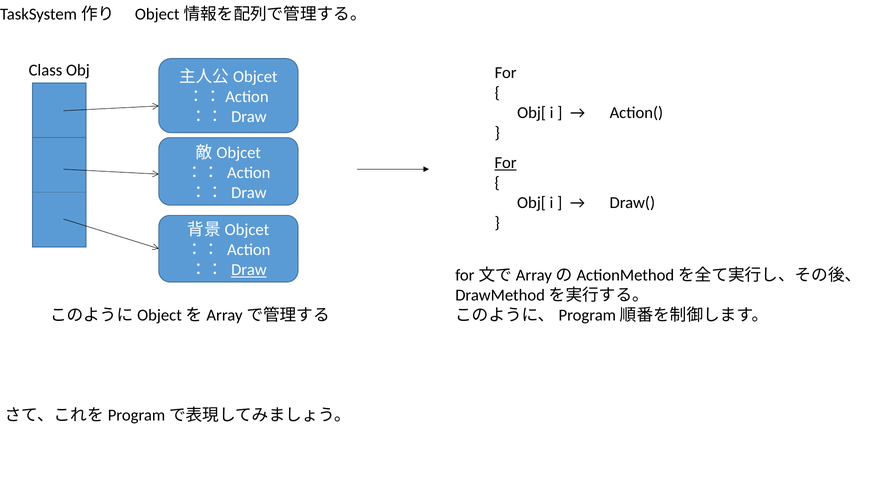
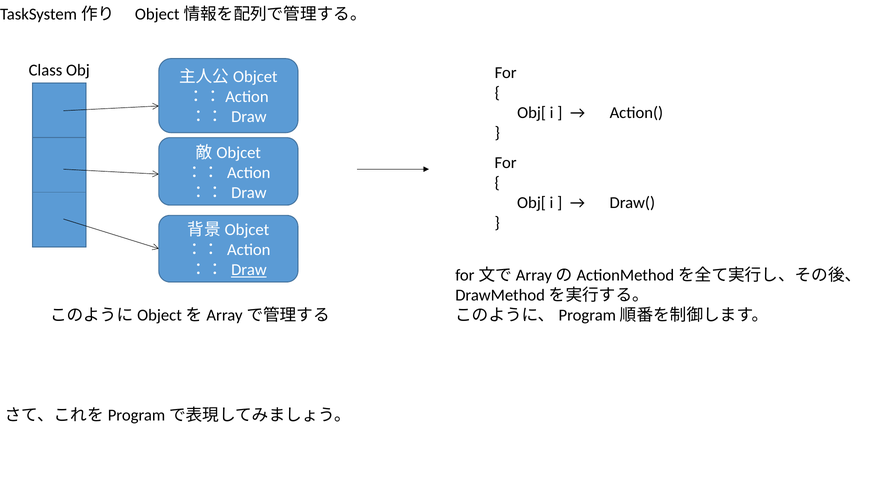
For at (506, 163) underline: present -> none
